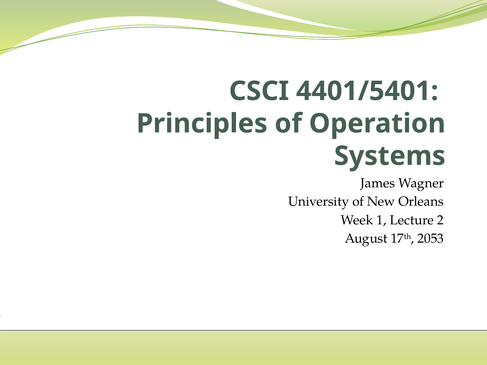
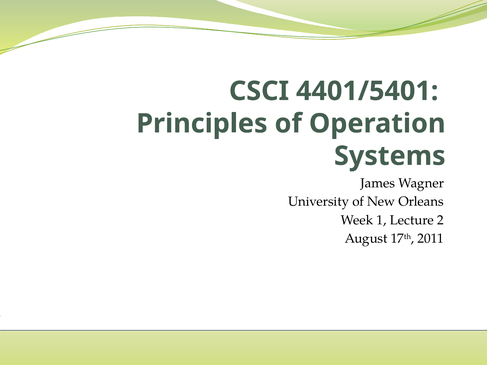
2053: 2053 -> 2011
